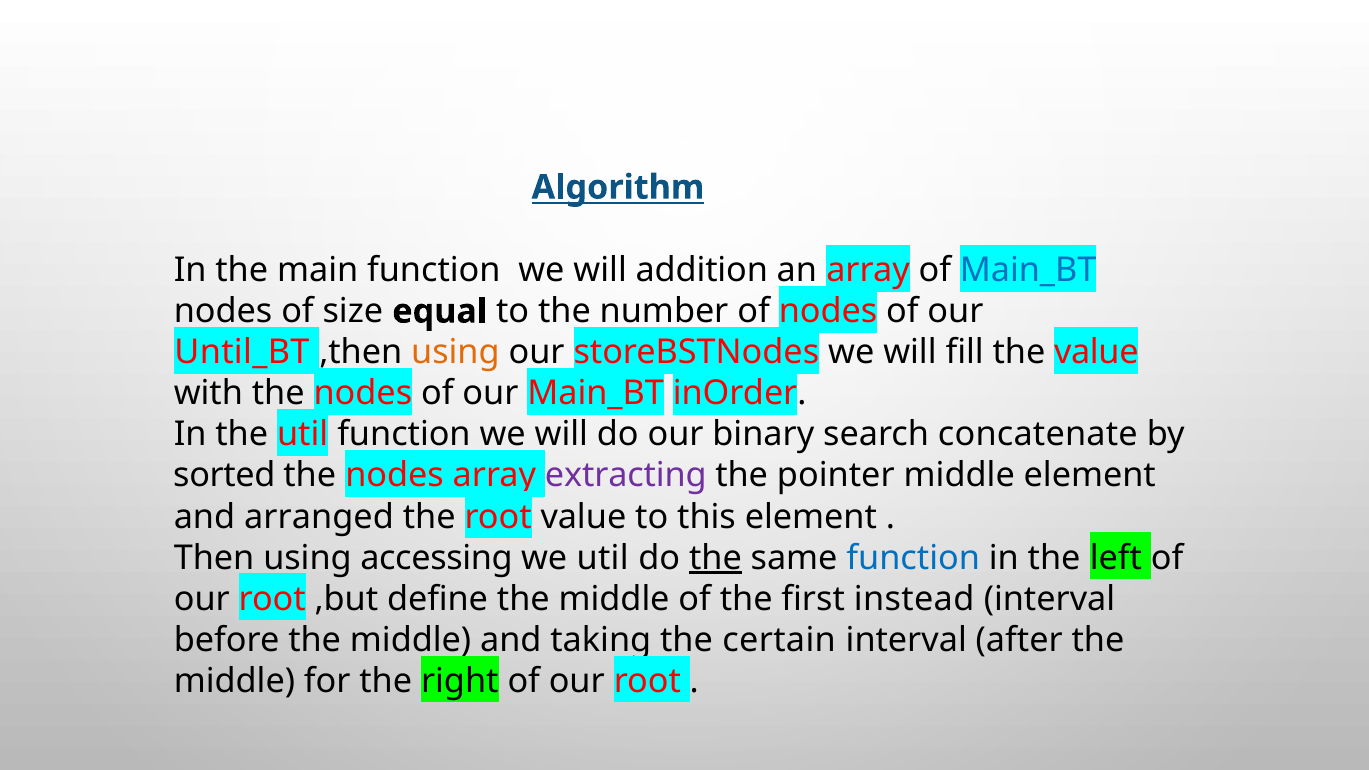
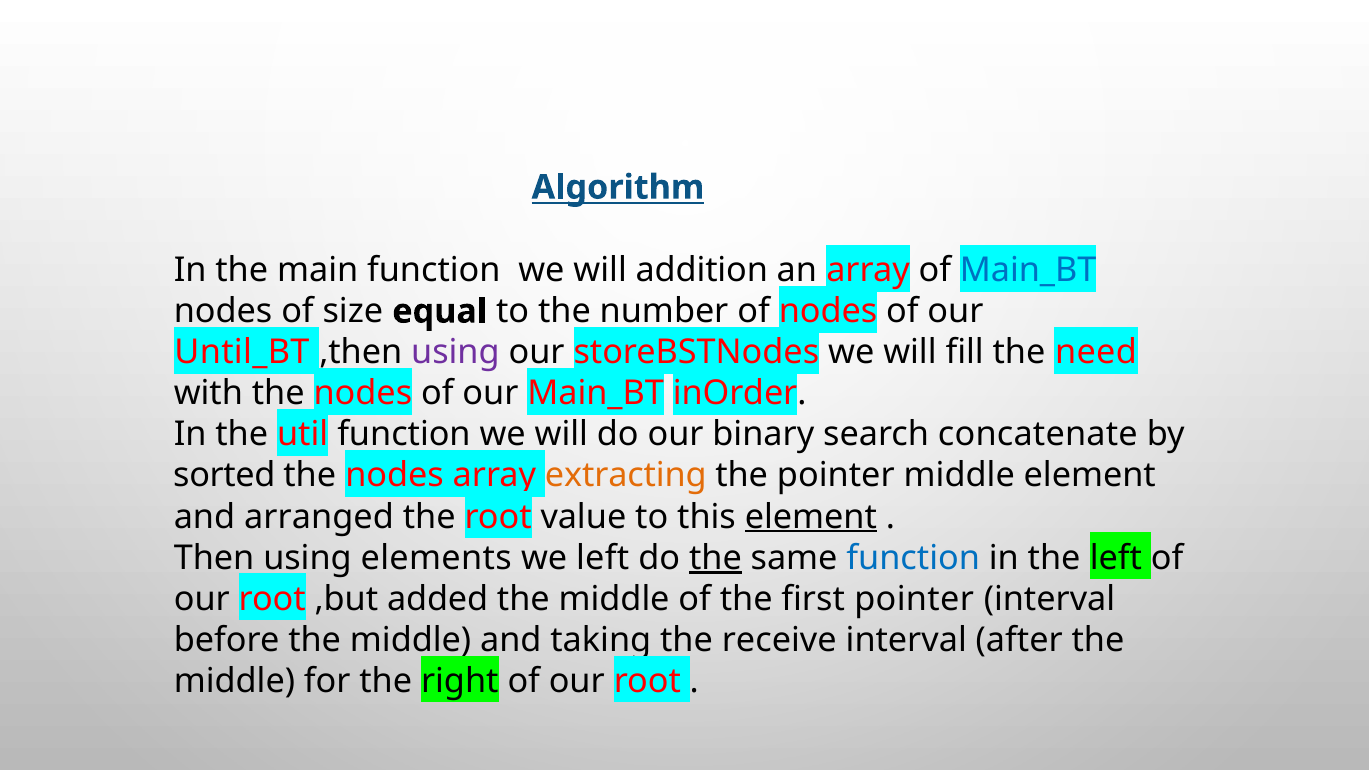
using at (455, 352) colour: orange -> purple
the value: value -> need
extracting colour: purple -> orange
element at (811, 517) underline: none -> present
accessing: accessing -> elements
we util: util -> left
define: define -> added
first instead: instead -> pointer
certain: certain -> receive
